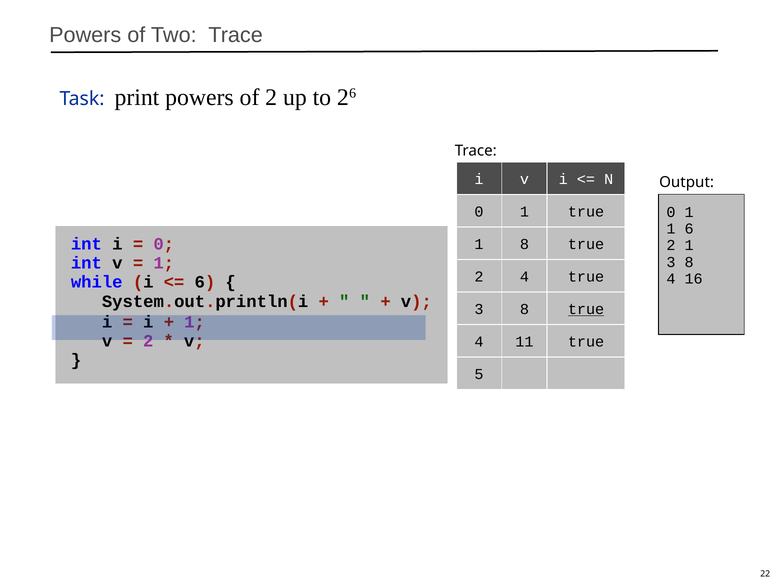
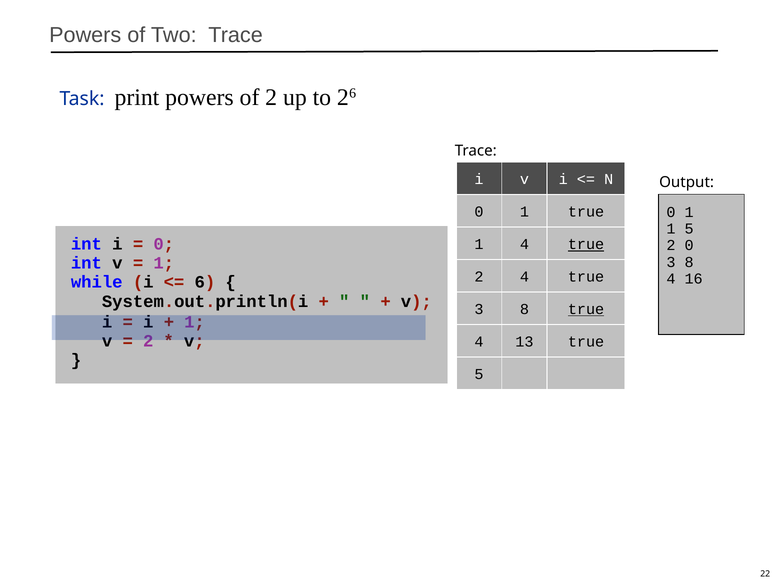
1 6: 6 -> 5
1 8: 8 -> 4
true at (586, 244) underline: none -> present
2 1: 1 -> 0
11: 11 -> 13
